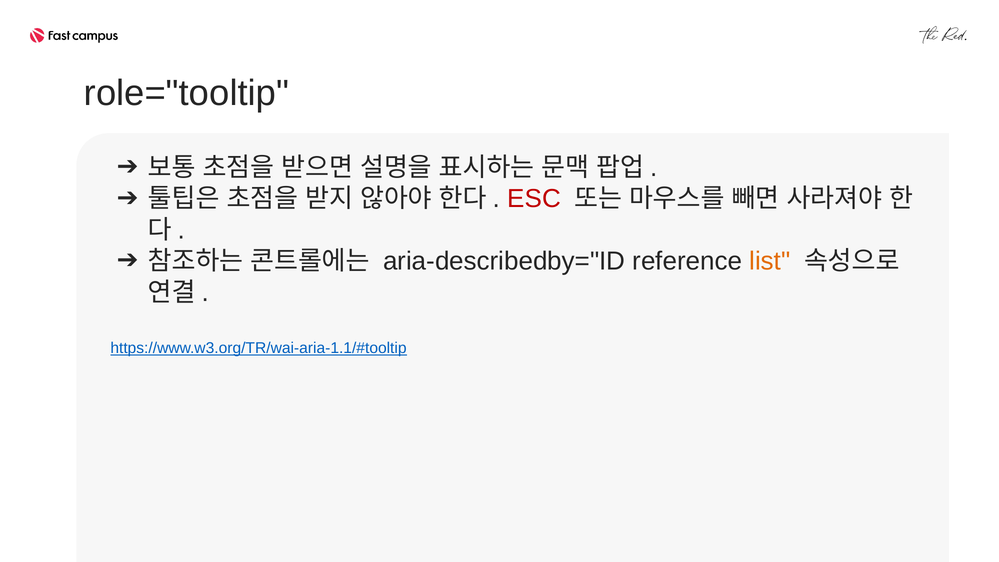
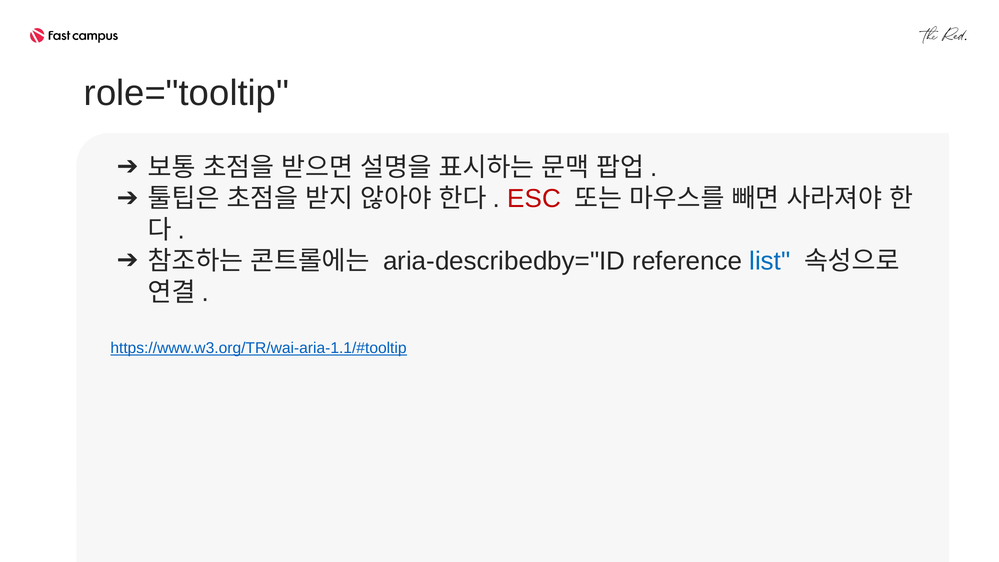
list colour: orange -> blue
